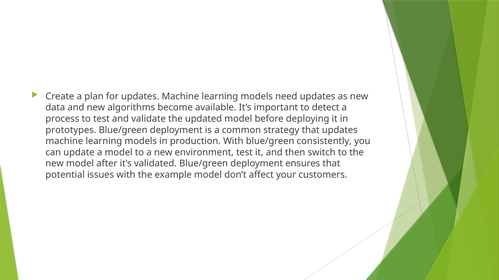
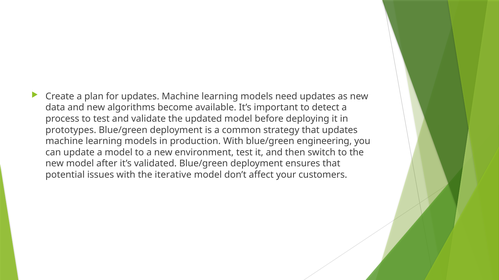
consistently: consistently -> engineering
example: example -> iterative
